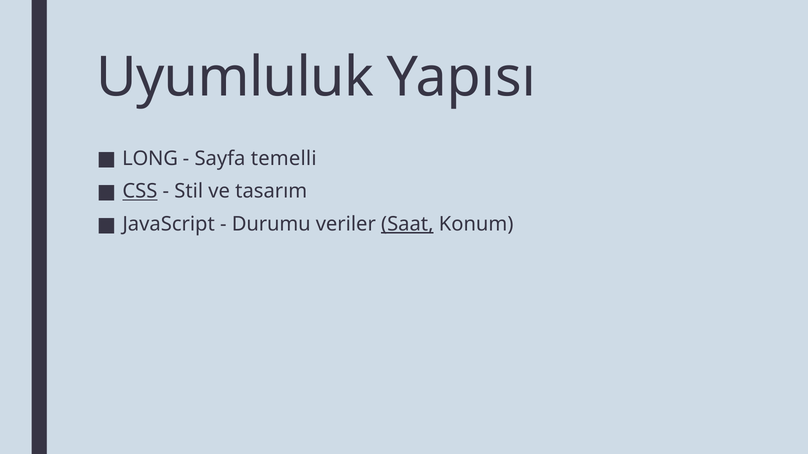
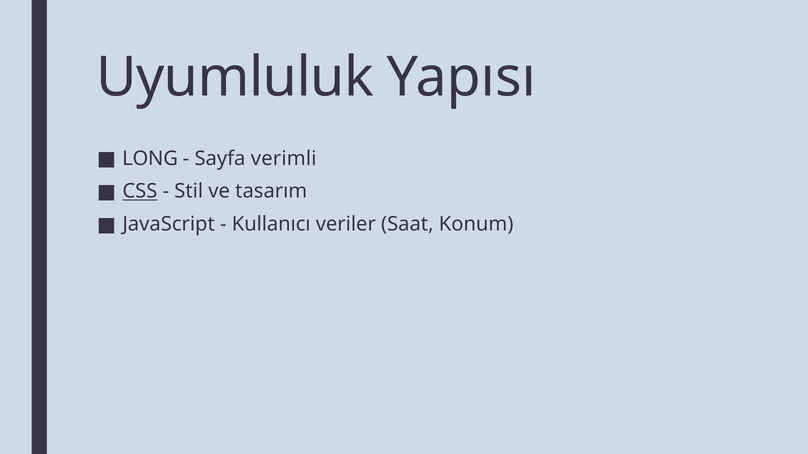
temelli: temelli -> verimli
Durumu: Durumu -> Kullanıcı
Saat underline: present -> none
